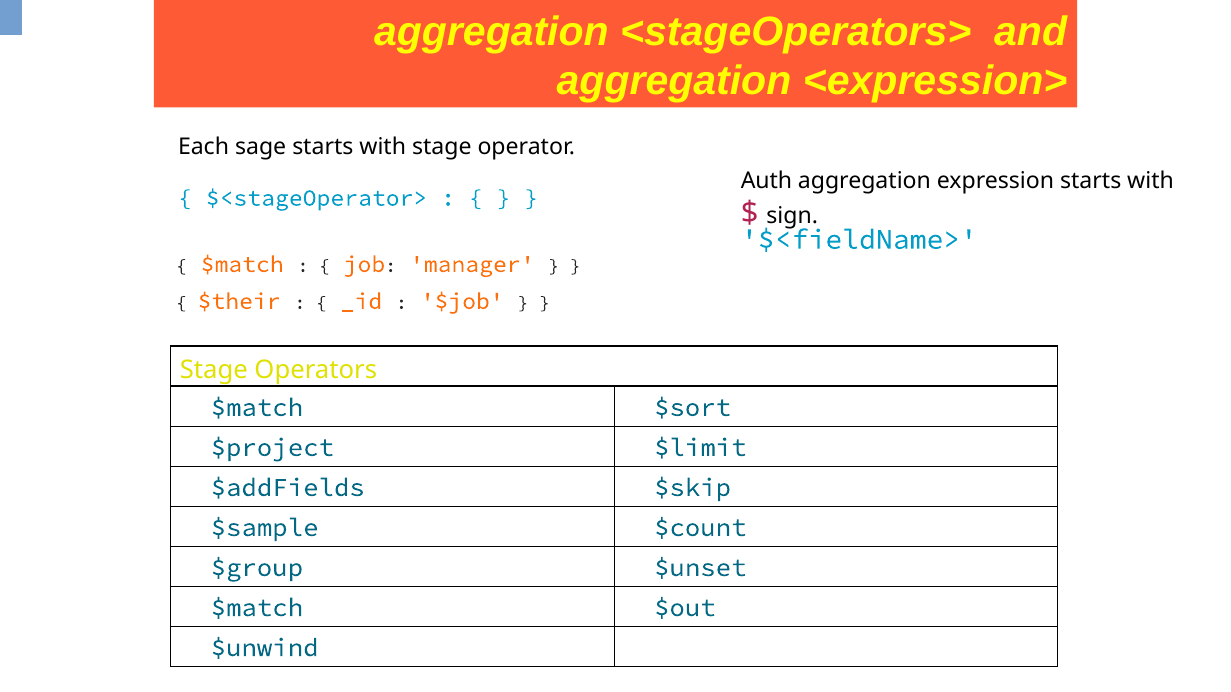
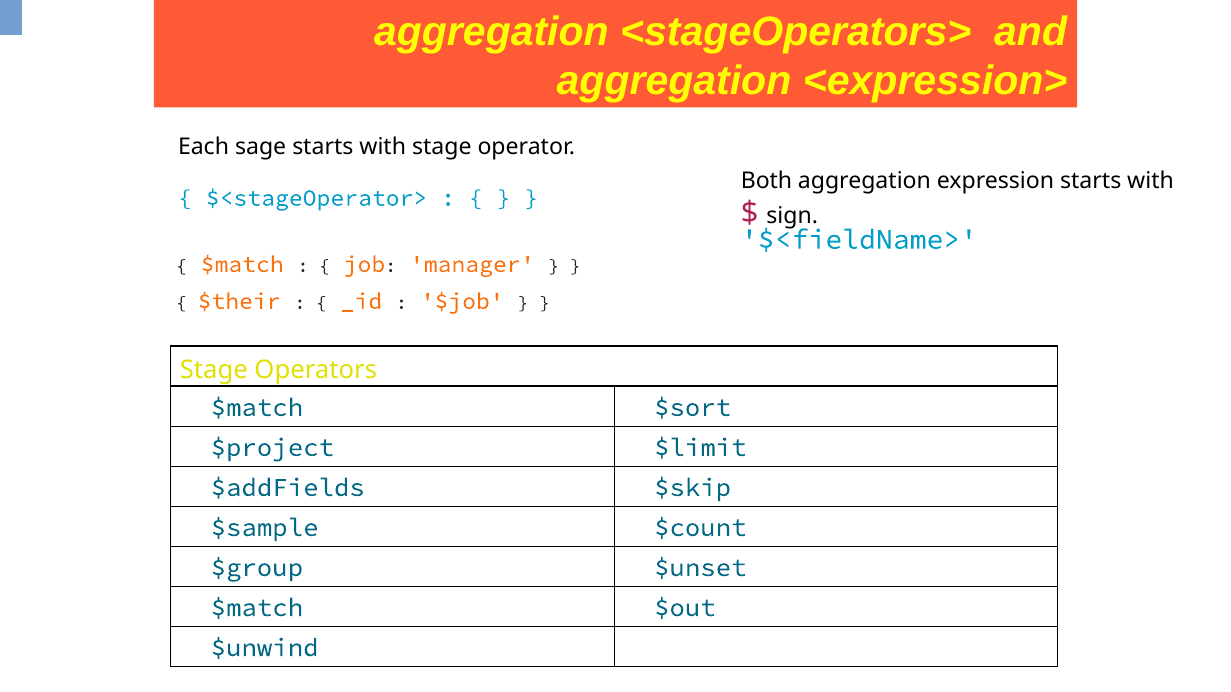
Auth: Auth -> Both
